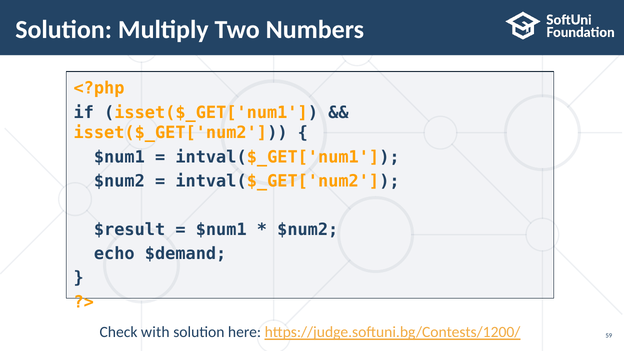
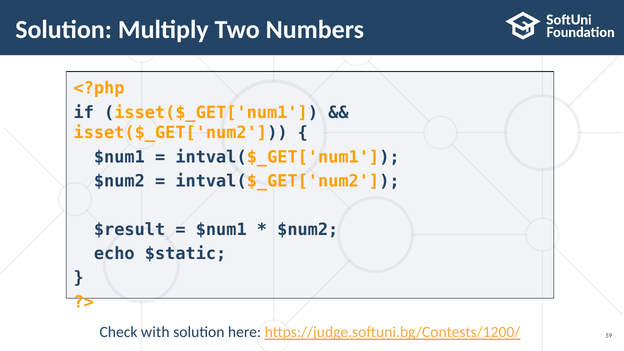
$demand: $demand -> $static
